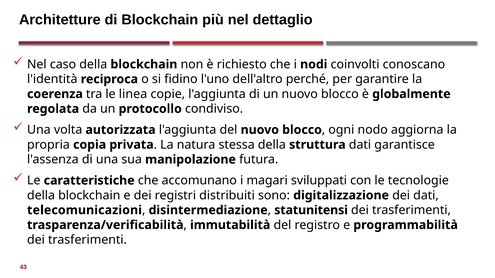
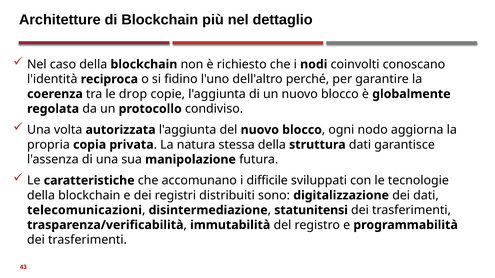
linea: linea -> drop
magari: magari -> difficile
